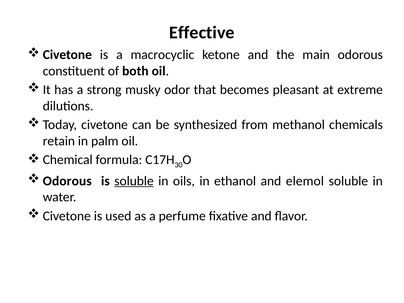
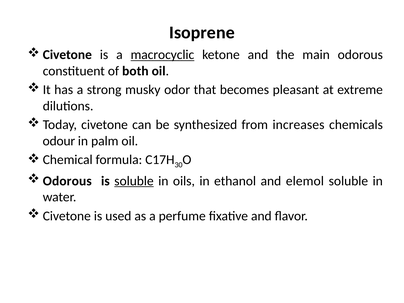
Effective: Effective -> Isoprene
macrocyclic underline: none -> present
methanol: methanol -> increases
retain: retain -> odour
